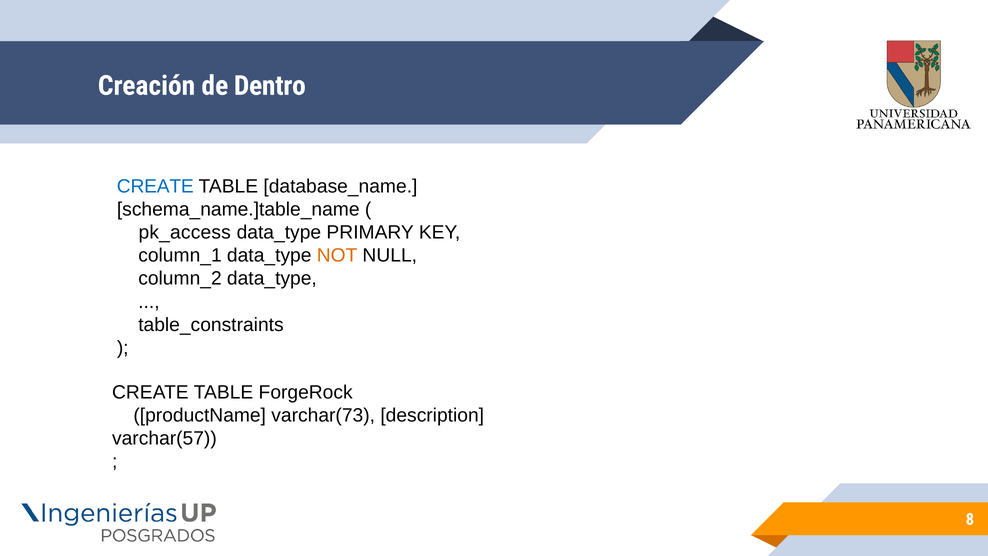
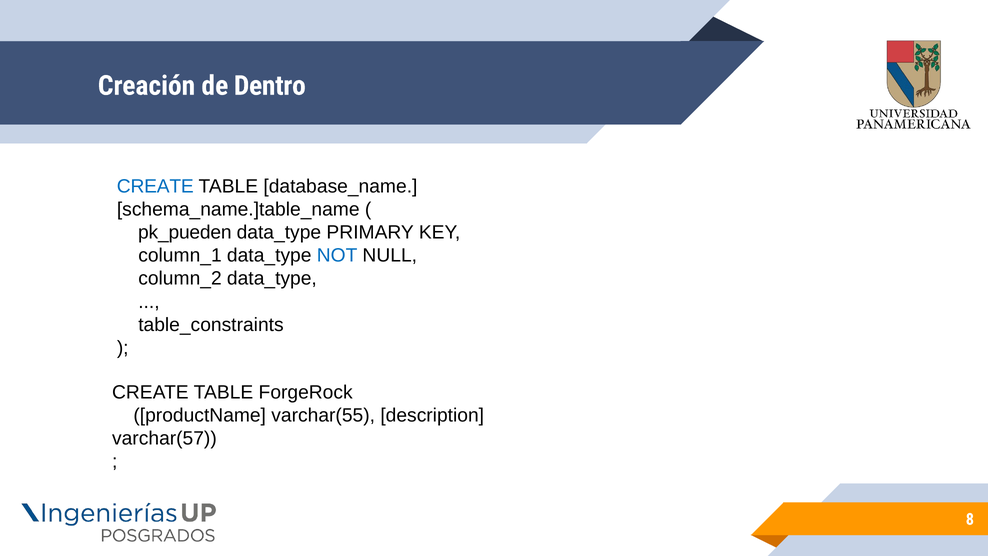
pk_access: pk_access -> pk_pueden
NOT colour: orange -> blue
varchar(73: varchar(73 -> varchar(55
